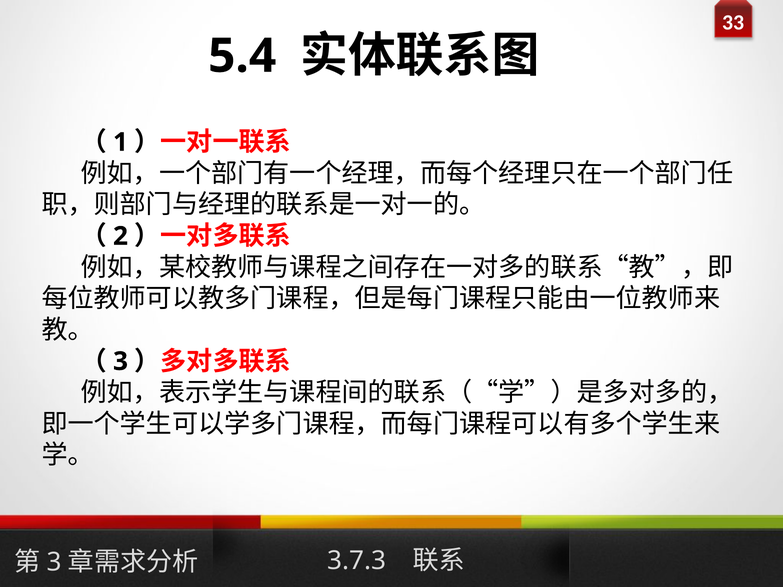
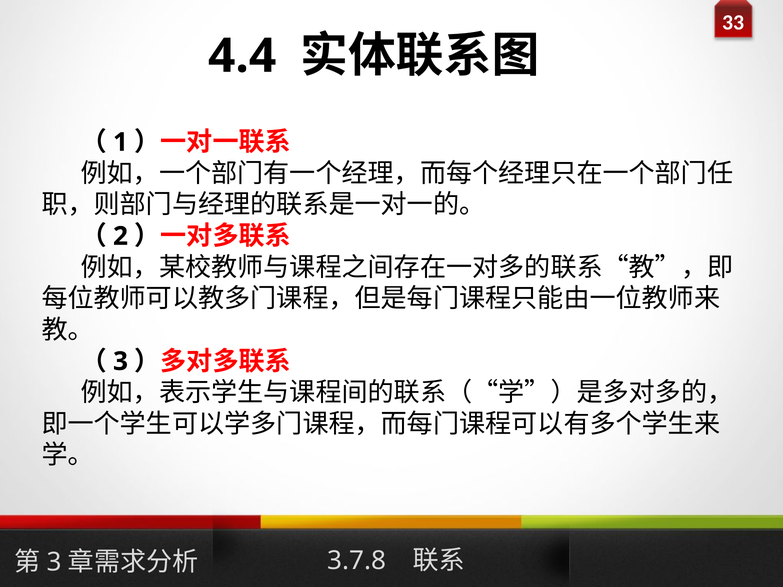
5.4: 5.4 -> 4.4
3.7.3: 3.7.3 -> 3.7.8
